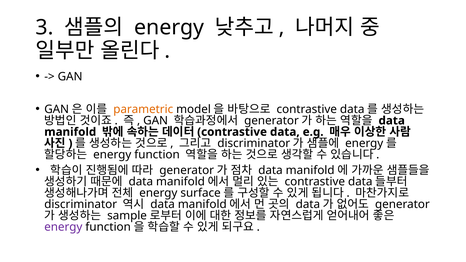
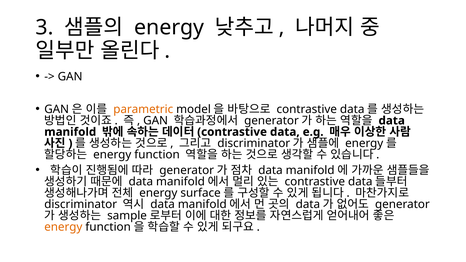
energy at (63, 227) colour: purple -> orange
